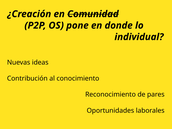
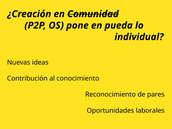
donde: donde -> pueda
